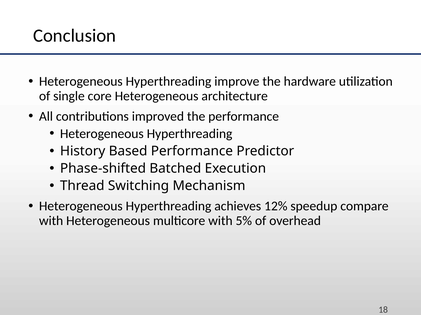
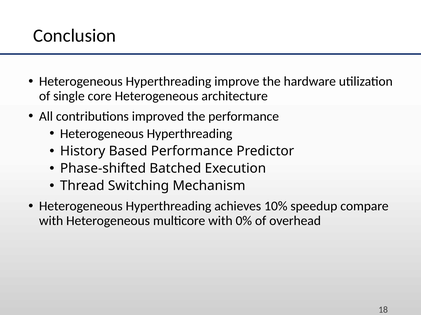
12%: 12% -> 10%
5%: 5% -> 0%
